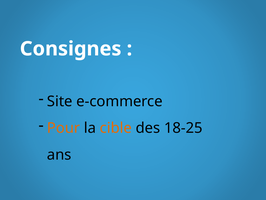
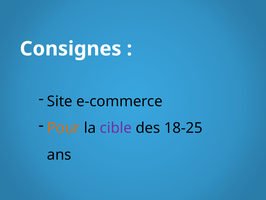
cible colour: orange -> purple
